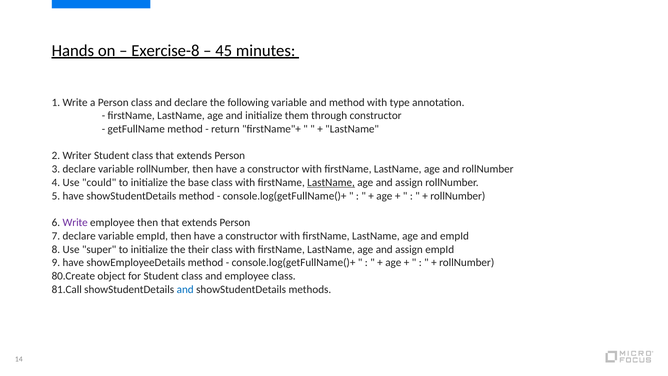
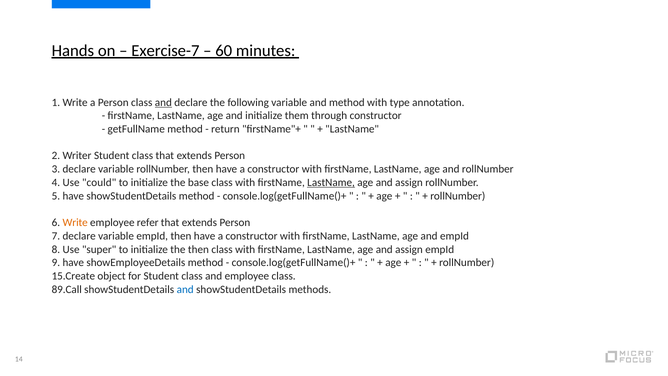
Exercise-8: Exercise-8 -> Exercise-7
45: 45 -> 60
and at (163, 102) underline: none -> present
Write at (75, 222) colour: purple -> orange
employee then: then -> refer
the their: their -> then
80.Create: 80.Create -> 15.Create
81.Call: 81.Call -> 89.Call
